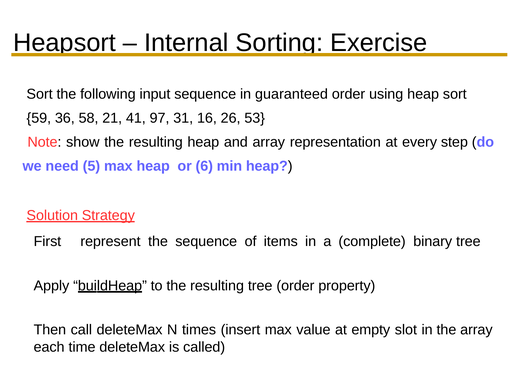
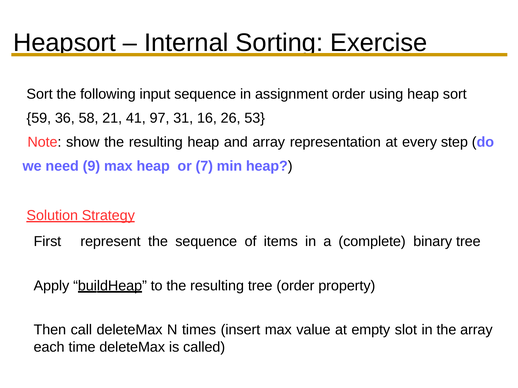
guaranteed: guaranteed -> assignment
5: 5 -> 9
6: 6 -> 7
